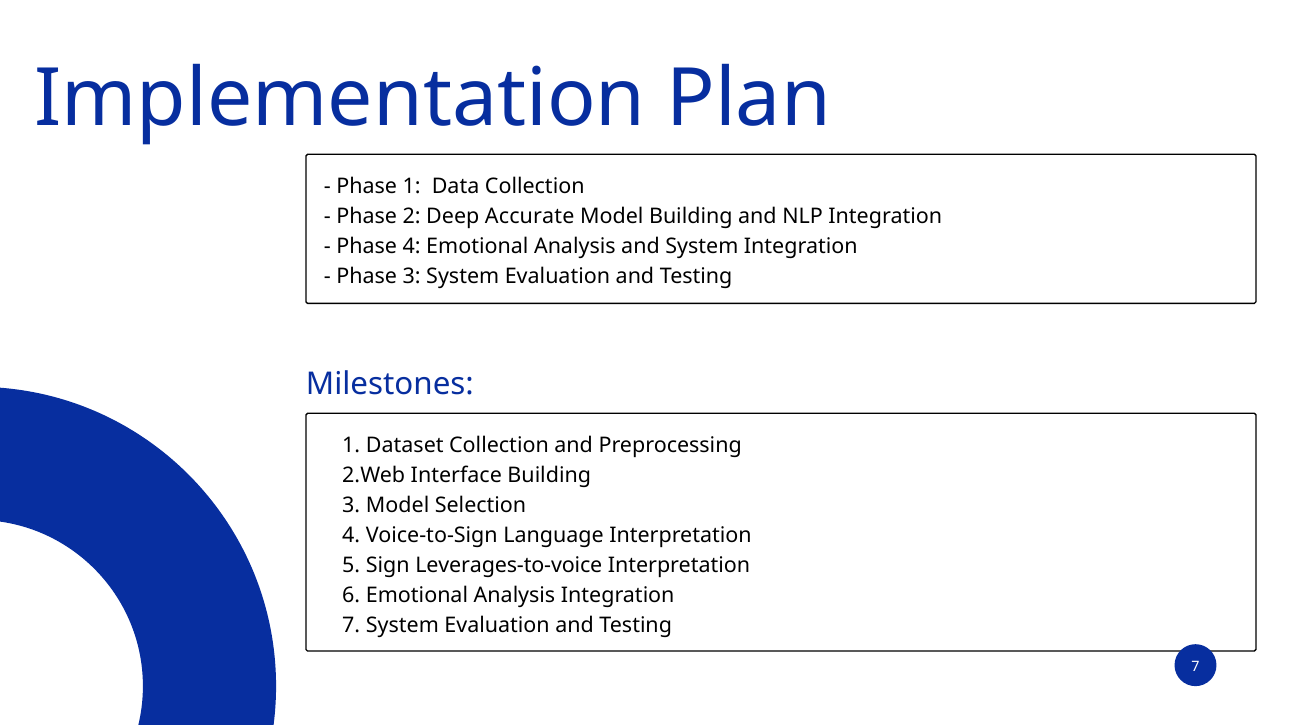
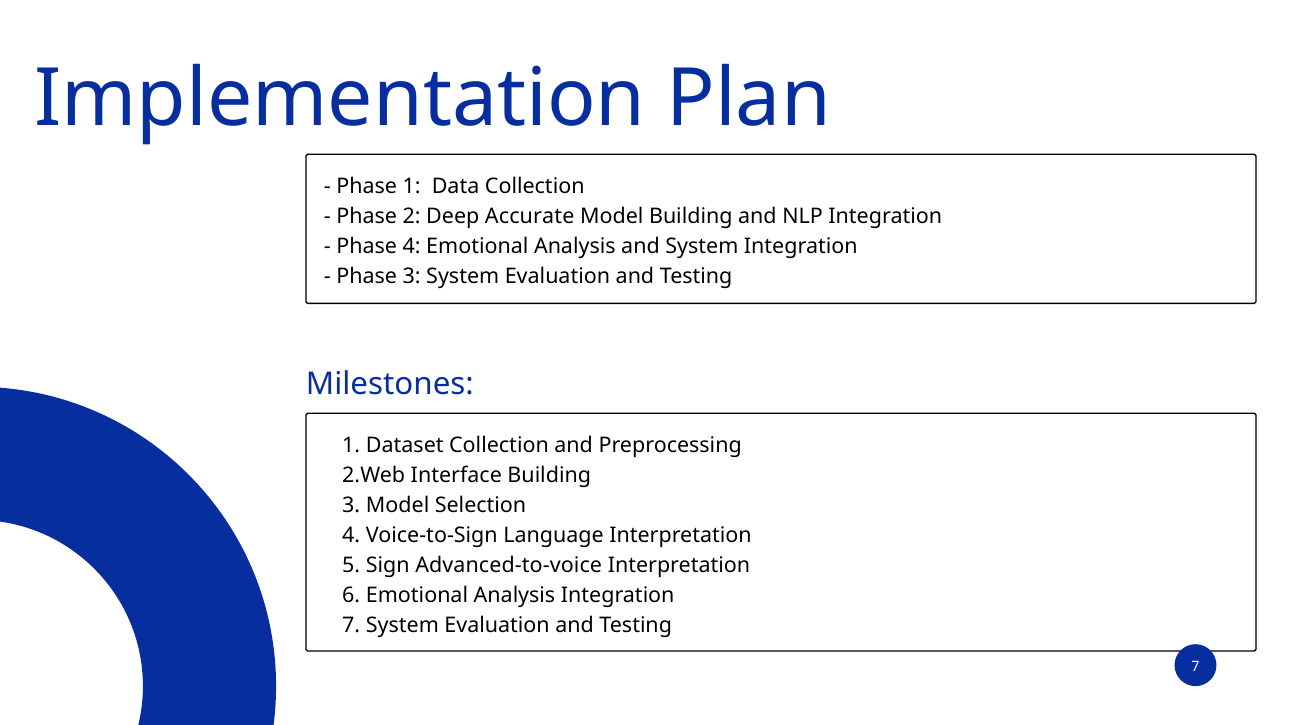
Leverages-to-voice: Leverages-to-voice -> Advanced-to-voice
